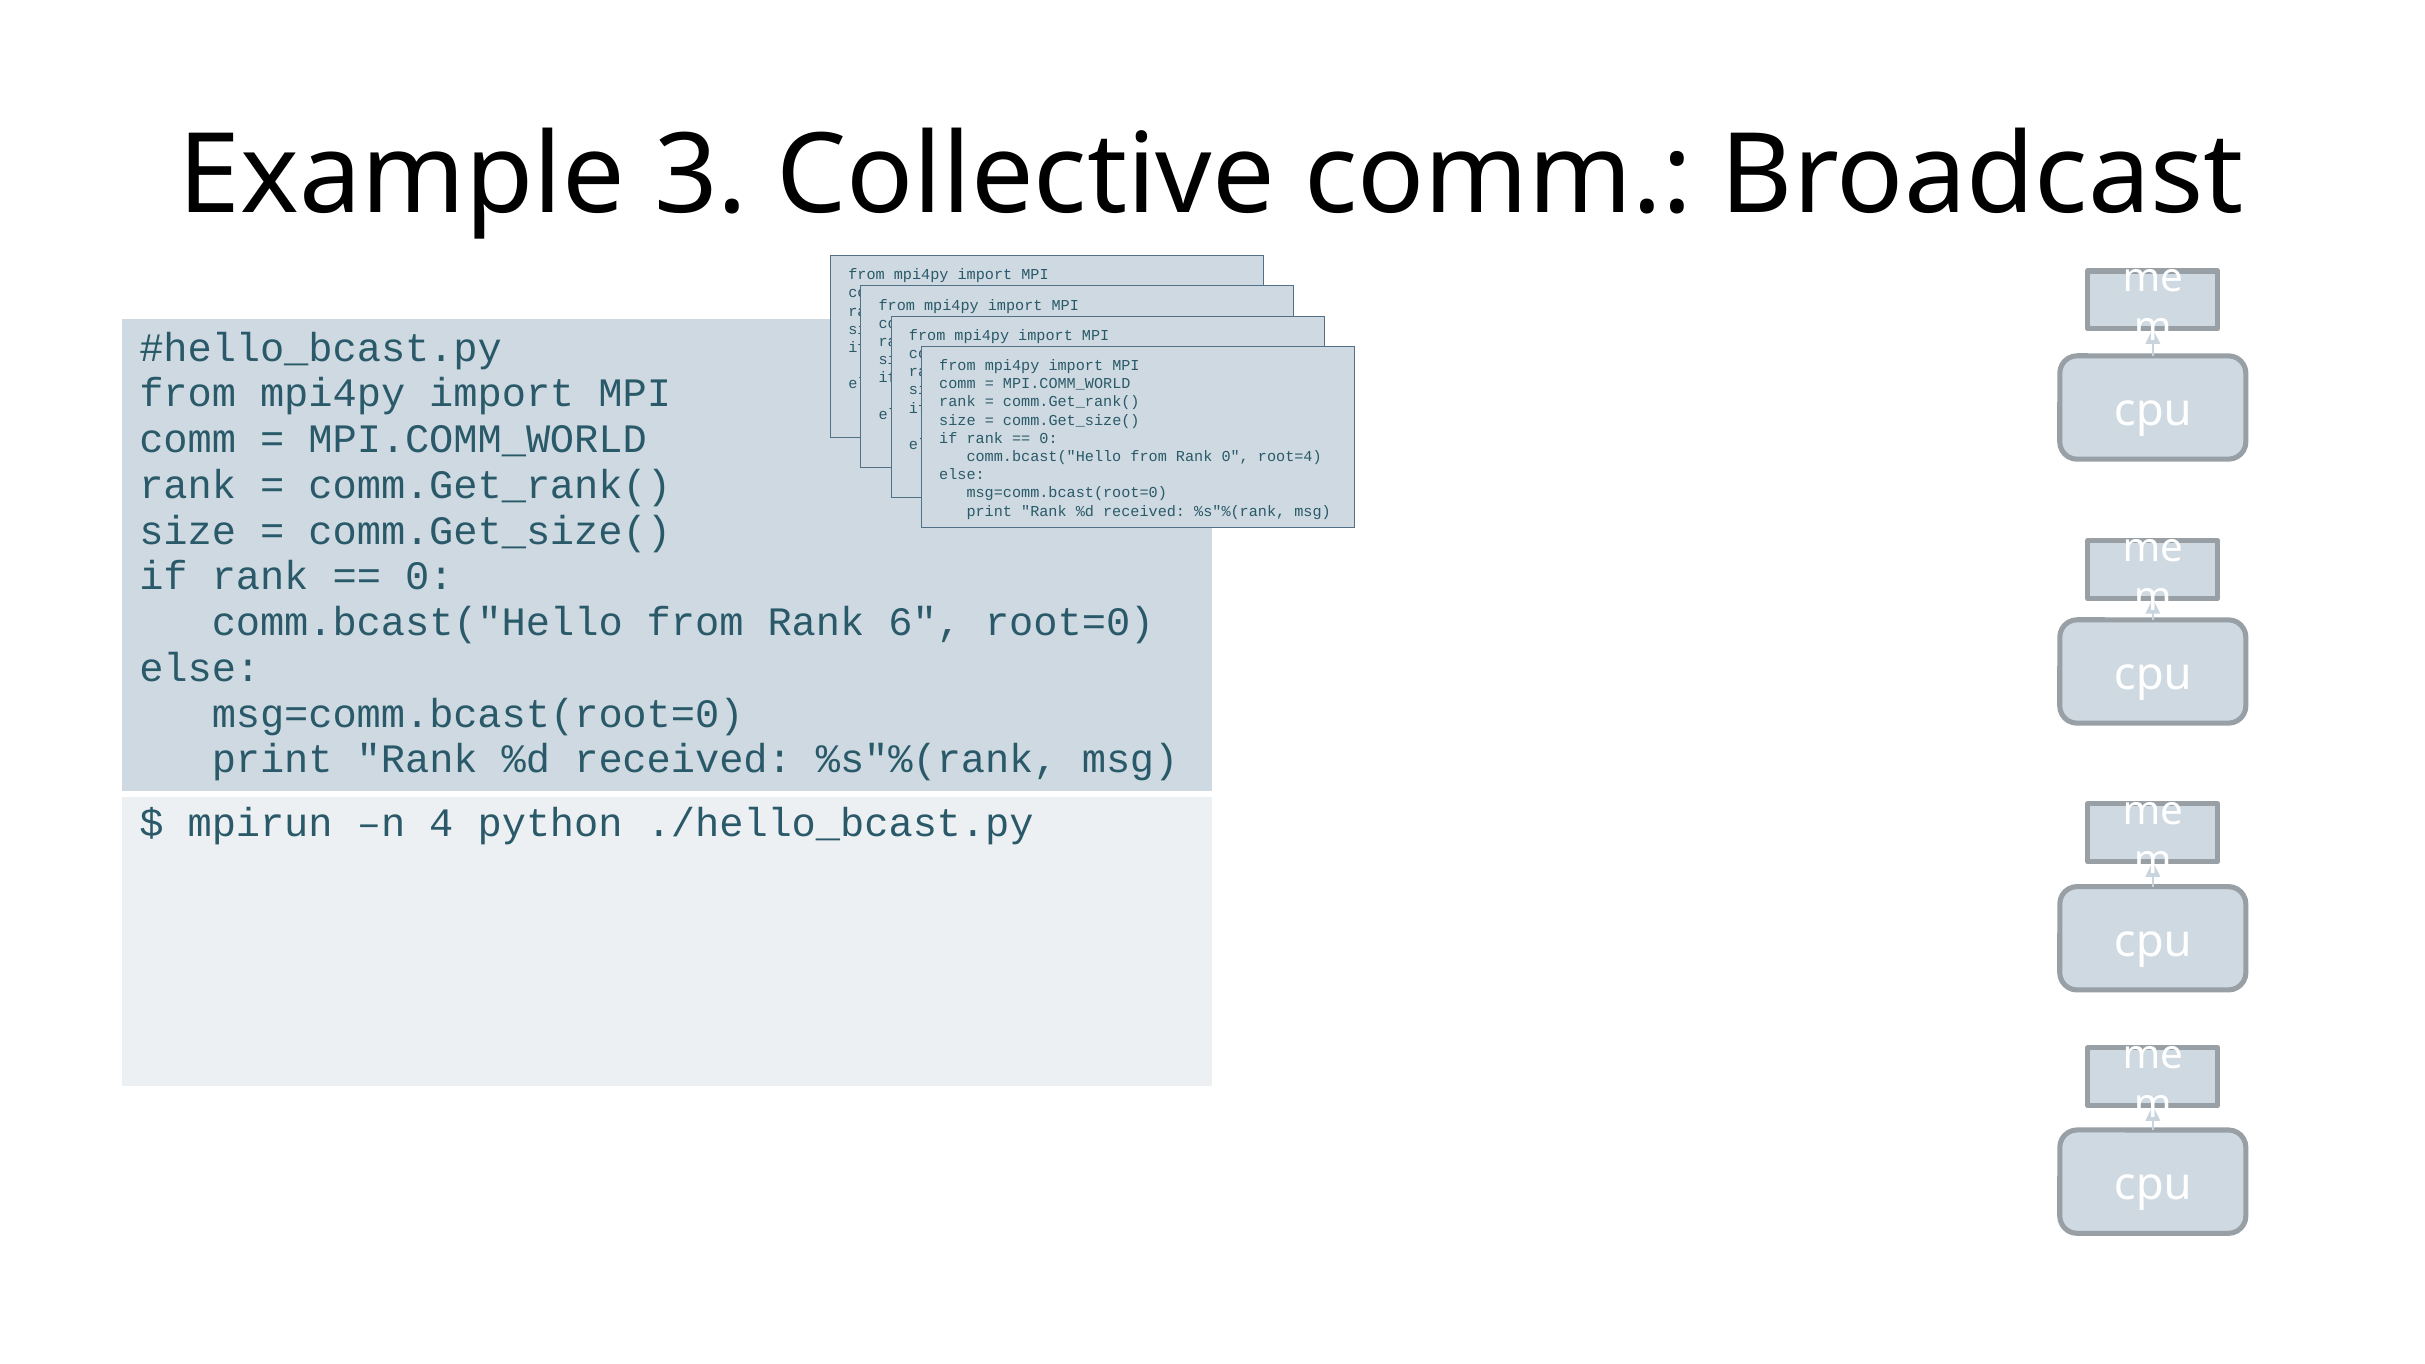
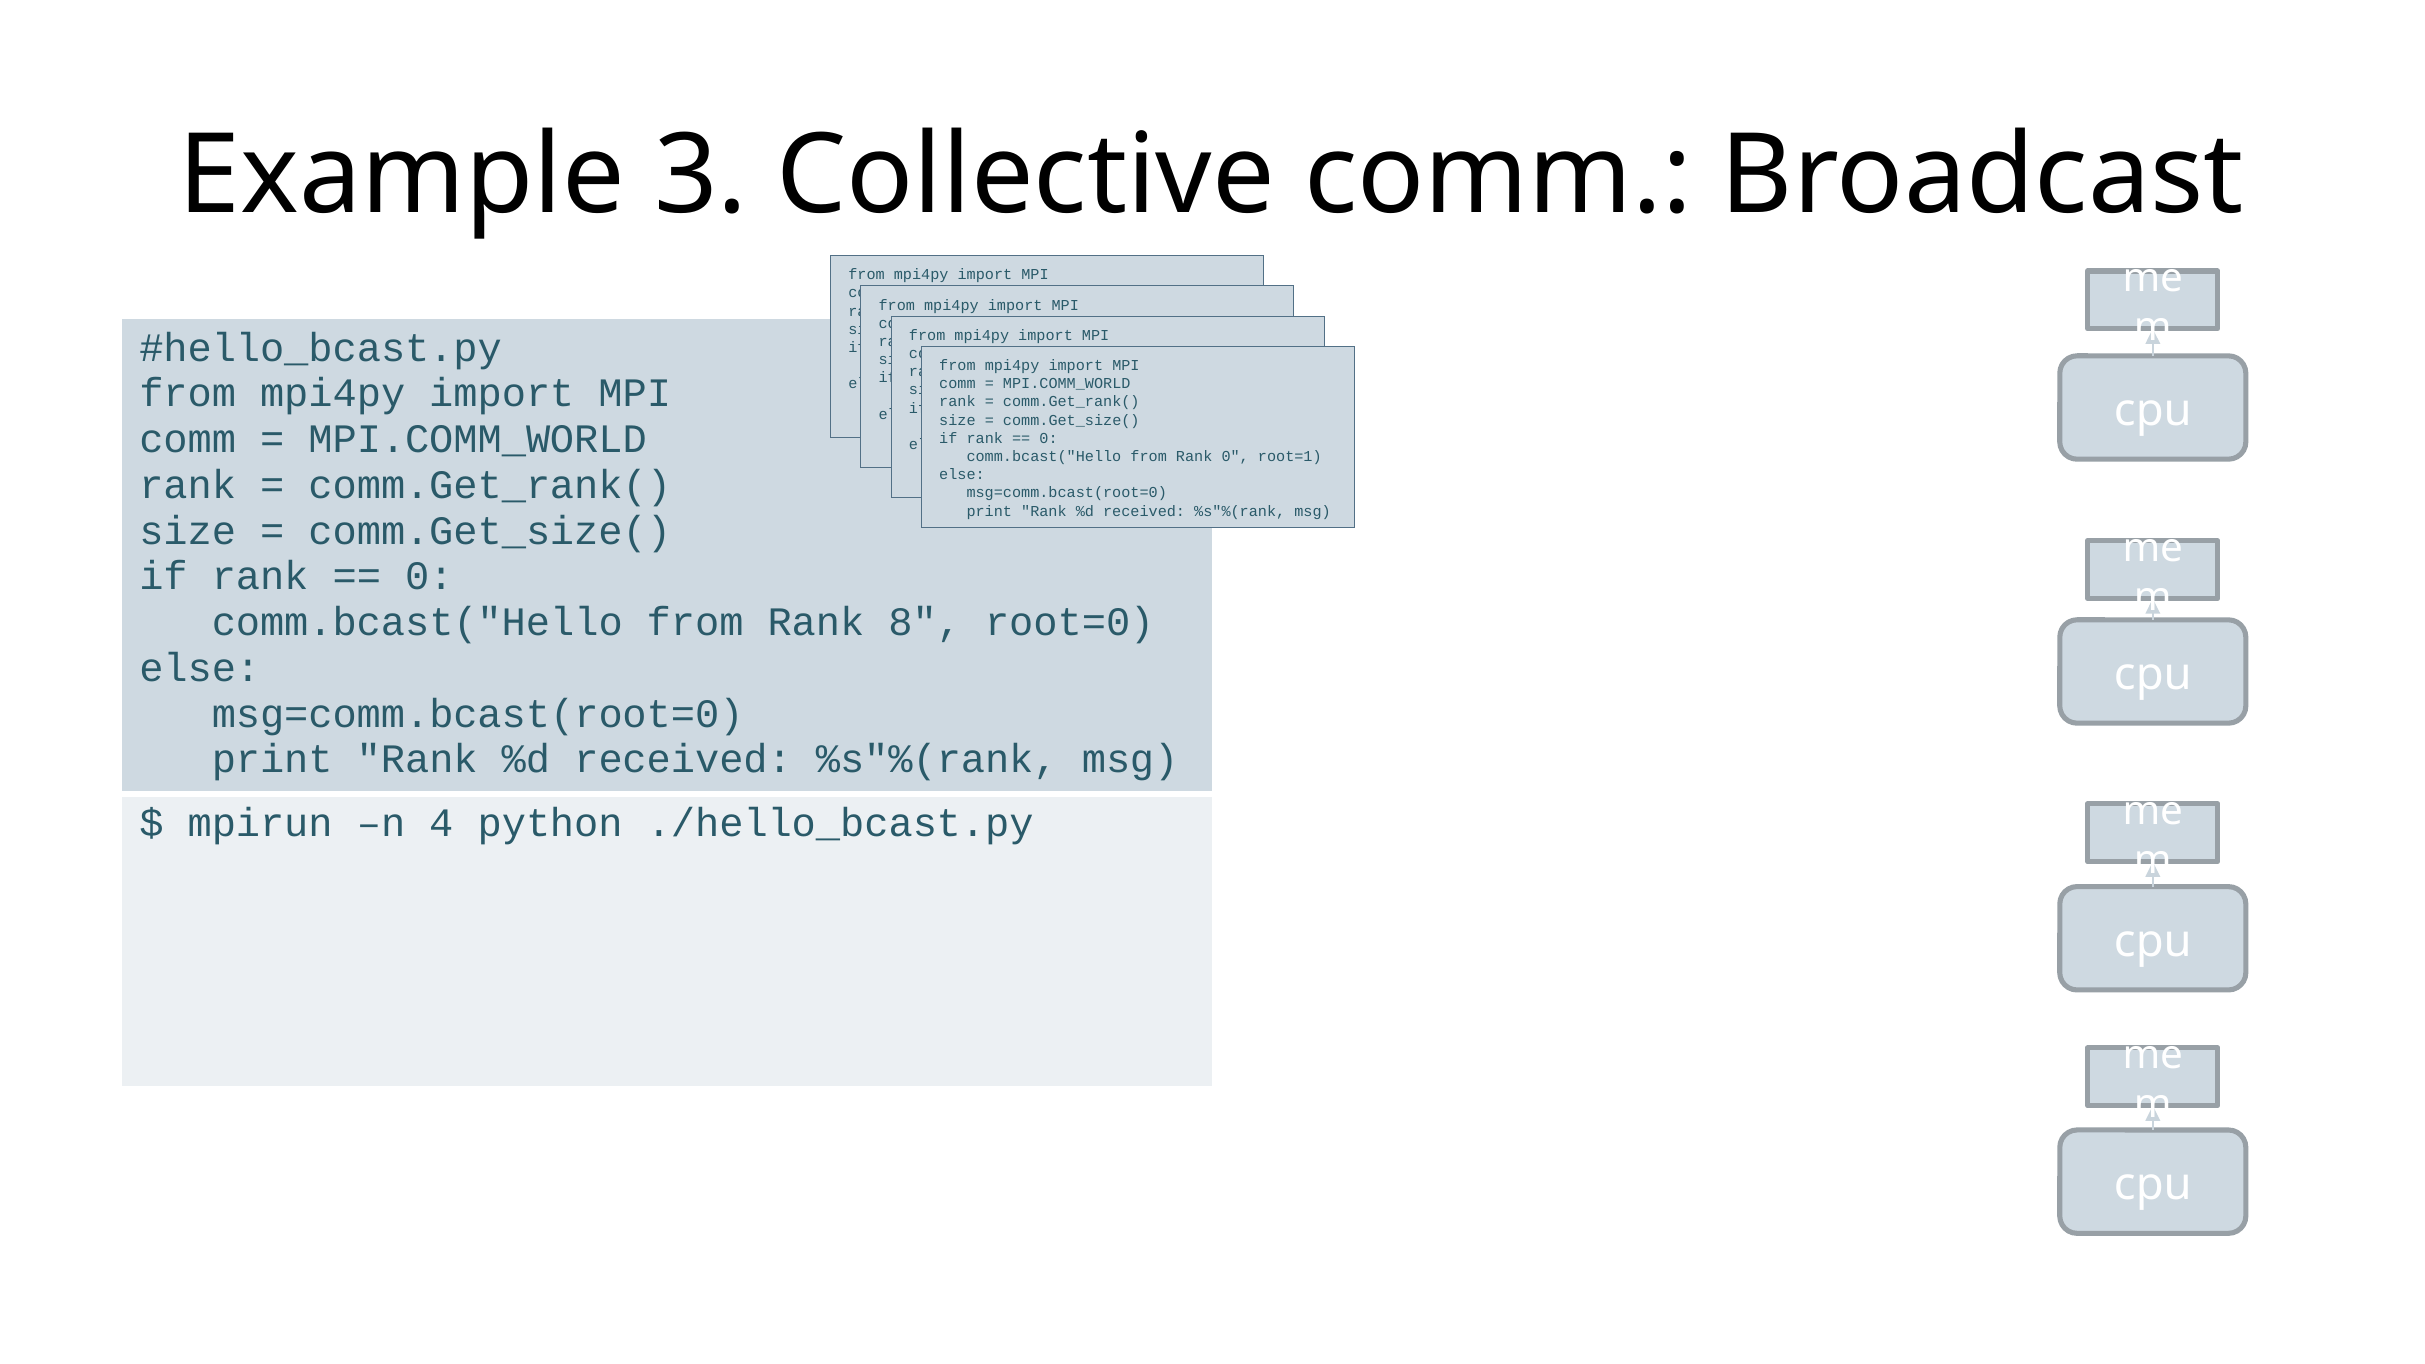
root=4: root=4 -> root=1
6: 6 -> 8
